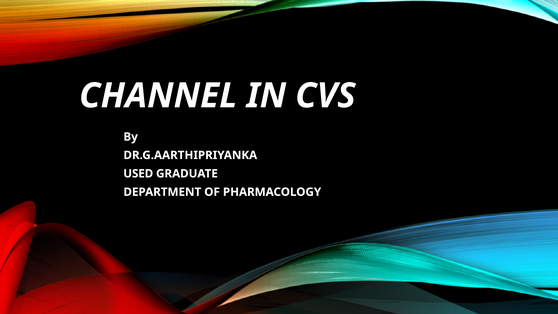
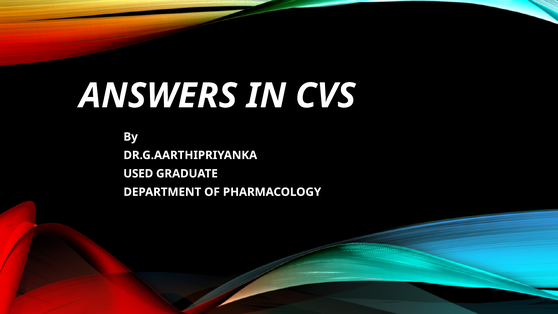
CHANNEL: CHANNEL -> ANSWERS
